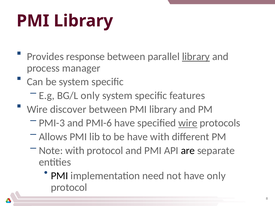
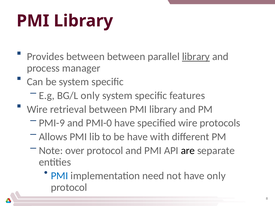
Provides response: response -> between
discover: discover -> retrieval
PMI-3: PMI-3 -> PMI-9
PMI-6: PMI-6 -> PMI-0
wire at (188, 123) underline: present -> none
Note with: with -> over
PMI at (60, 176) colour: black -> blue
